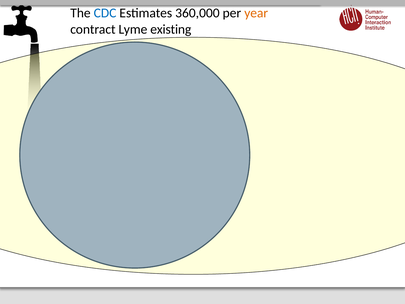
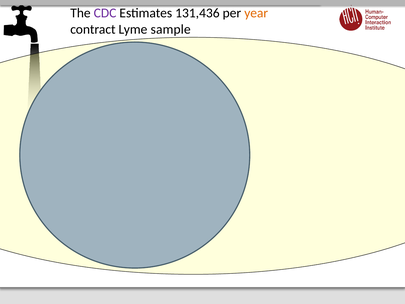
CDC colour: blue -> purple
360,000: 360,000 -> 131,436
existing: existing -> sample
